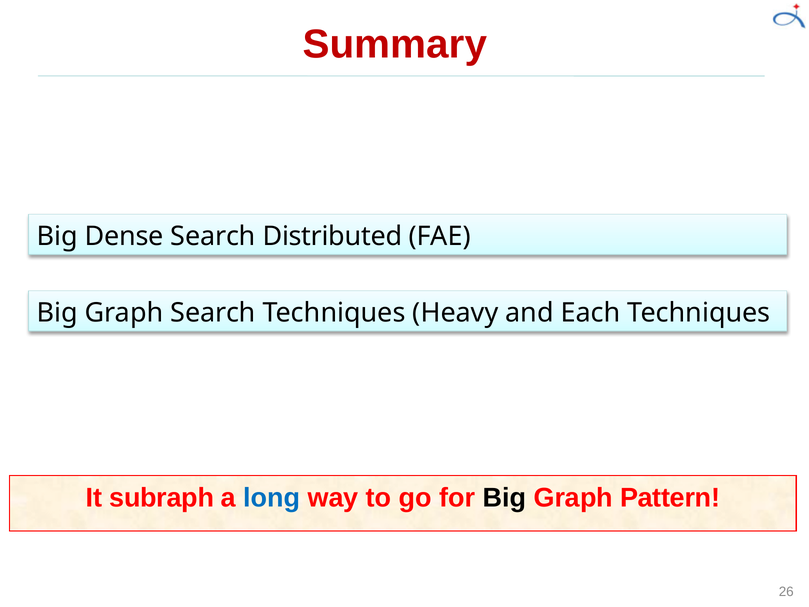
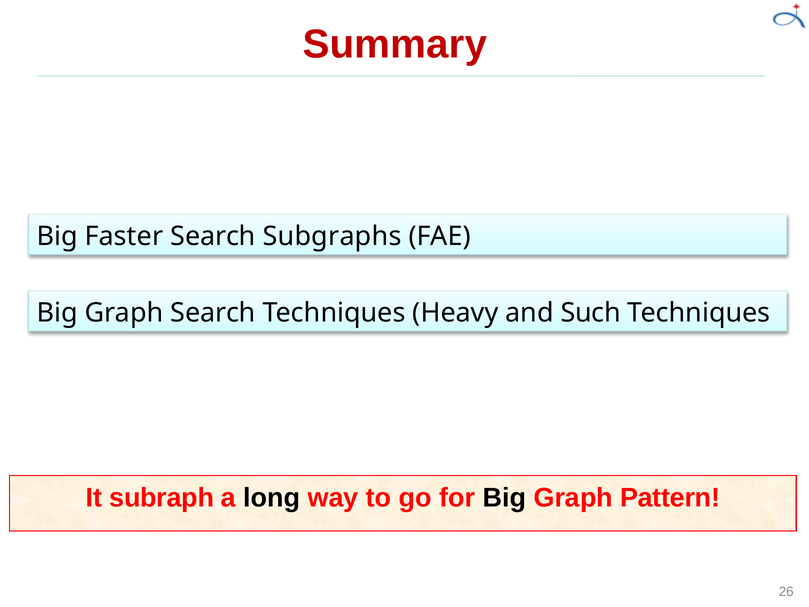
Dense: Dense -> Faster
Distributed: Distributed -> Subgraphs
Each: Each -> Such
long colour: blue -> black
